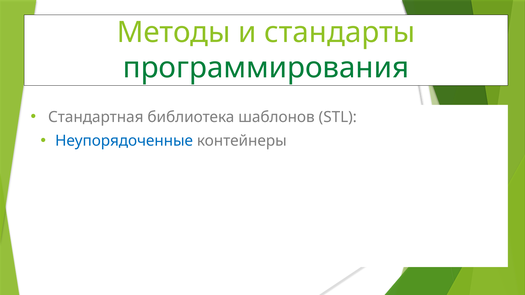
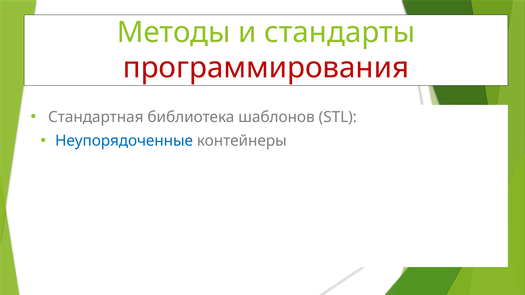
программирования colour: green -> red
